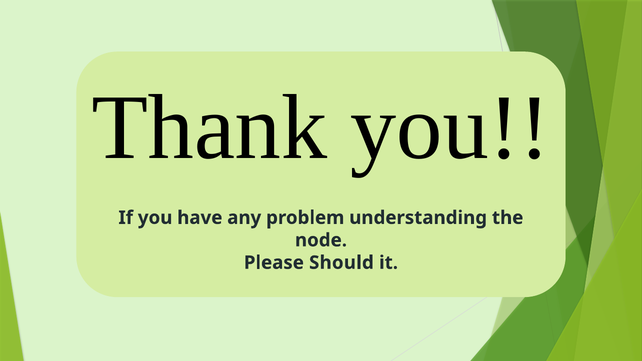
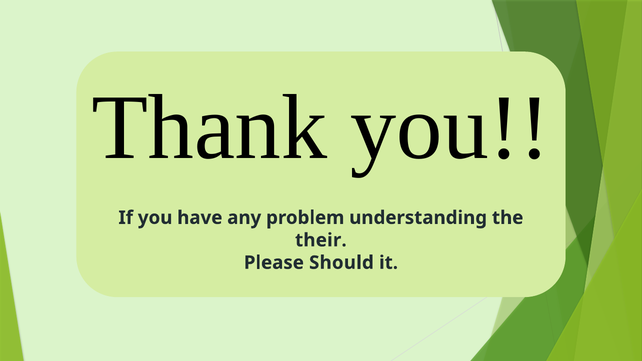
node: node -> their
